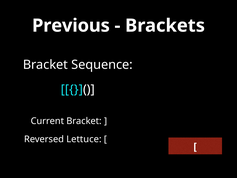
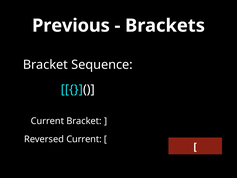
Reversed Lettuce: Lettuce -> Current
